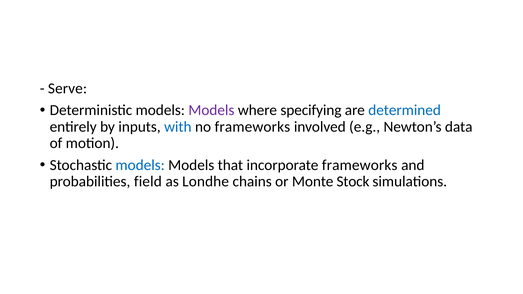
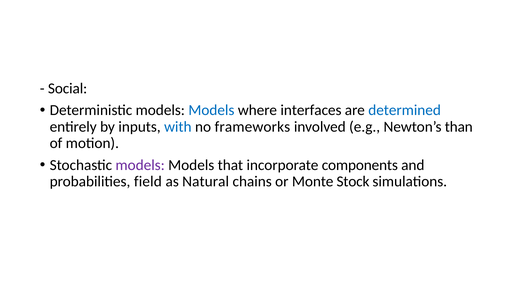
Serve: Serve -> Social
Models at (211, 110) colour: purple -> blue
specifying: specifying -> interfaces
data: data -> than
models at (140, 165) colour: blue -> purple
incorporate frameworks: frameworks -> components
Londhe: Londhe -> Natural
